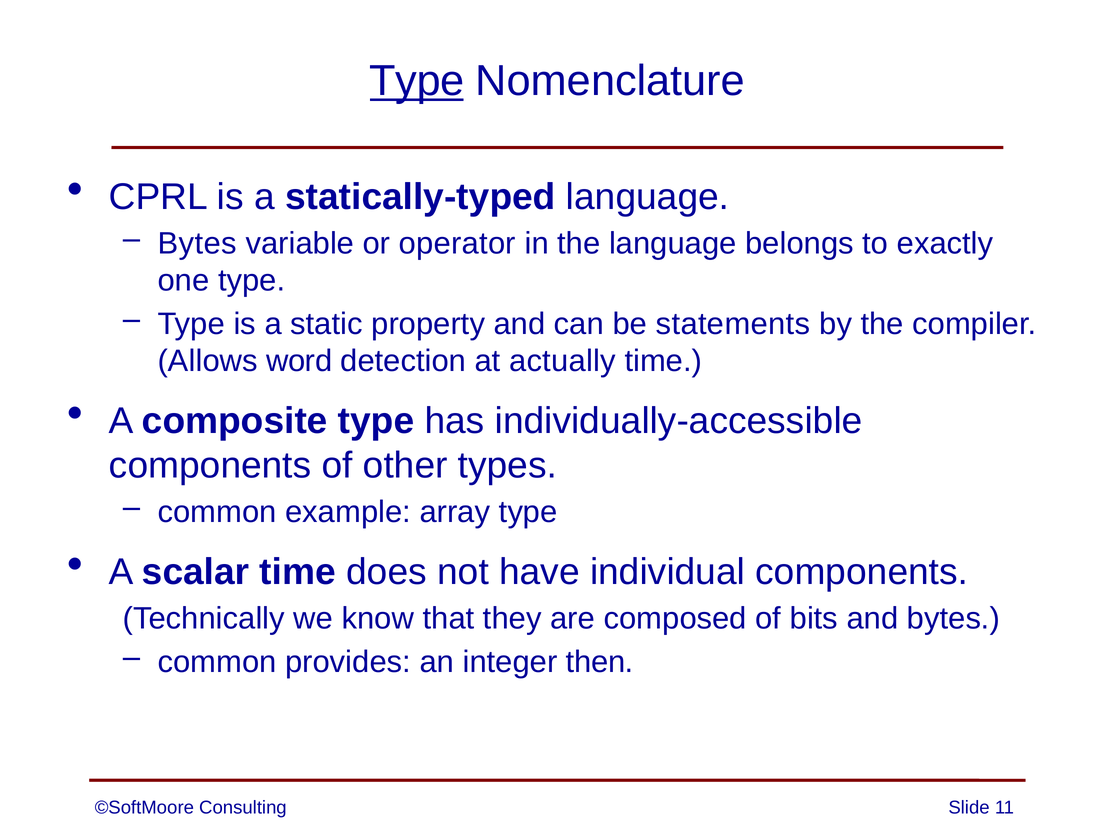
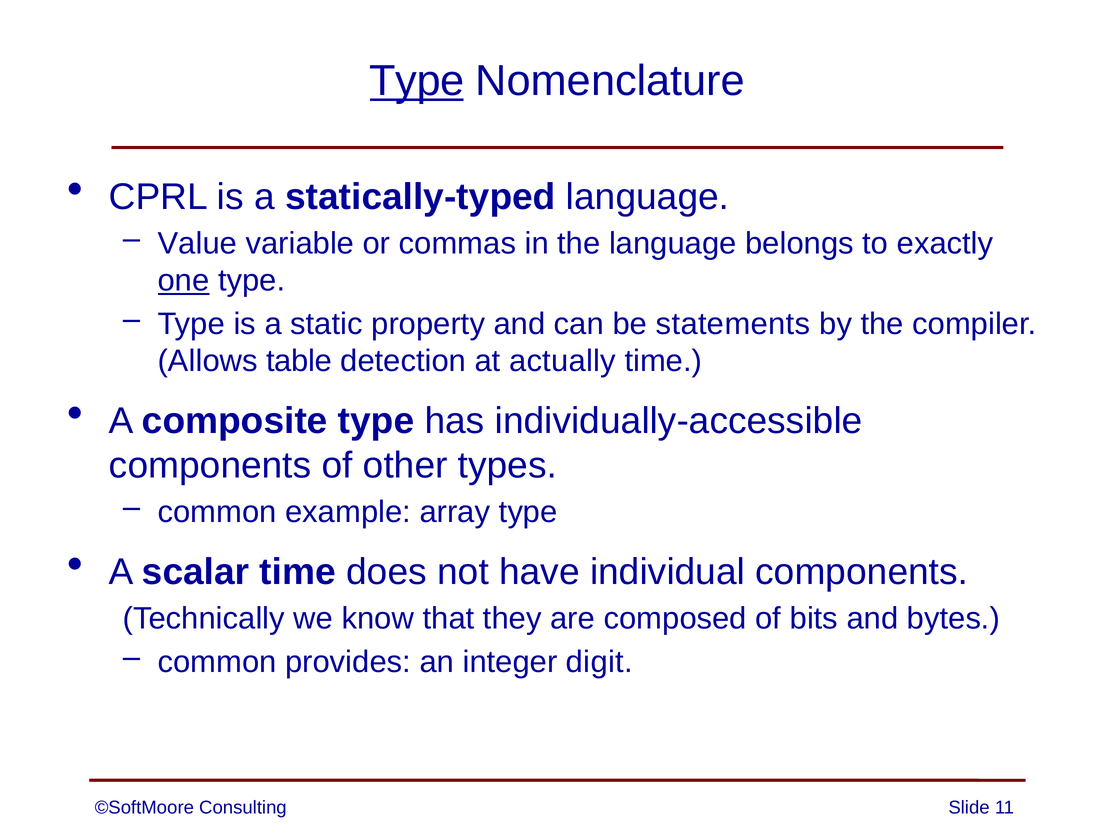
Bytes at (197, 243): Bytes -> Value
operator: operator -> commas
one underline: none -> present
word: word -> table
then: then -> digit
